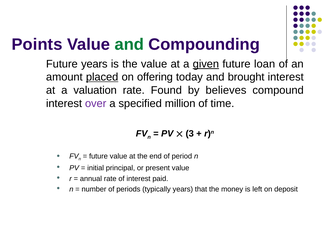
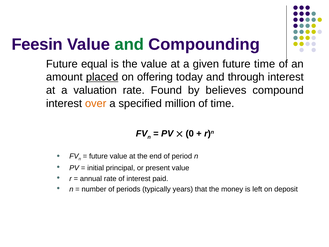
Points: Points -> Feesin
Future years: years -> equal
given underline: present -> none
future loan: loan -> time
brought: brought -> through
over colour: purple -> orange
3: 3 -> 0
